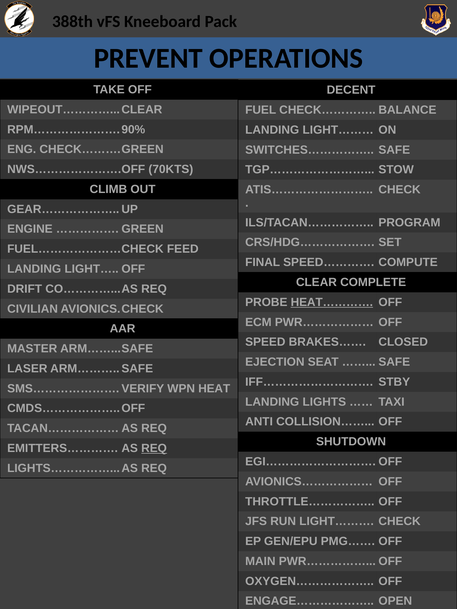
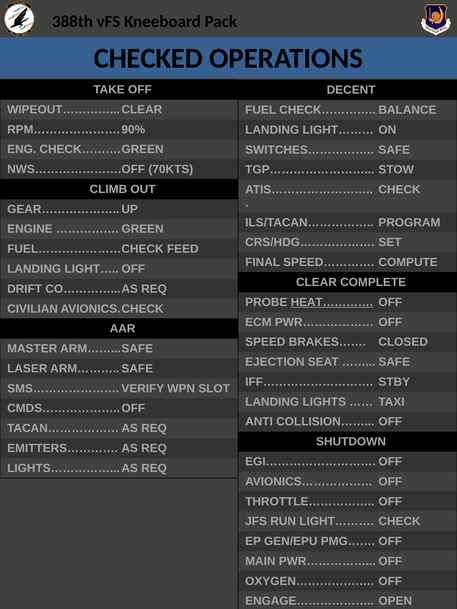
PREVENT: PREVENT -> CHECKED
HEAT: HEAT -> SLOT
REQ at (154, 448) underline: present -> none
